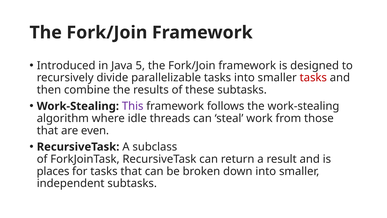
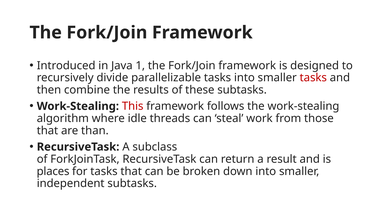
5: 5 -> 1
This colour: purple -> red
even: even -> than
